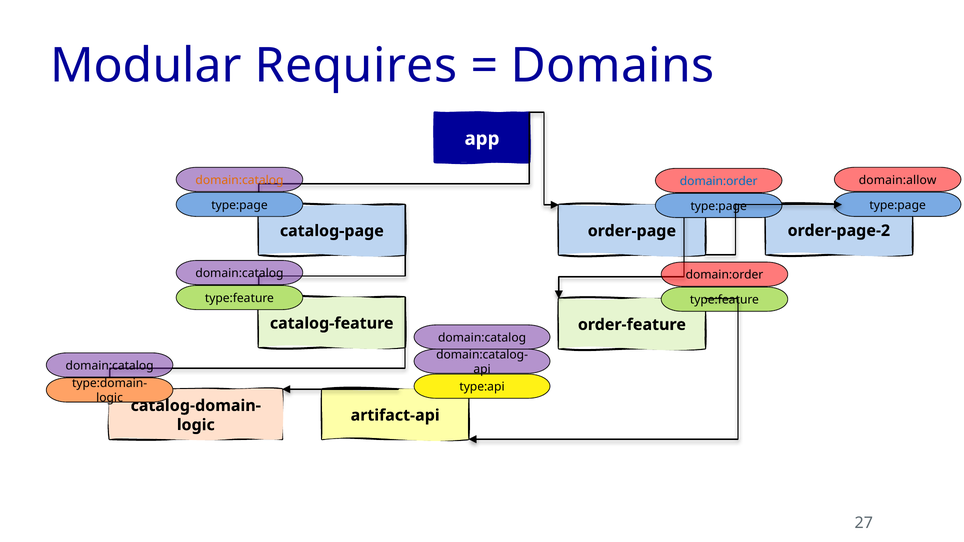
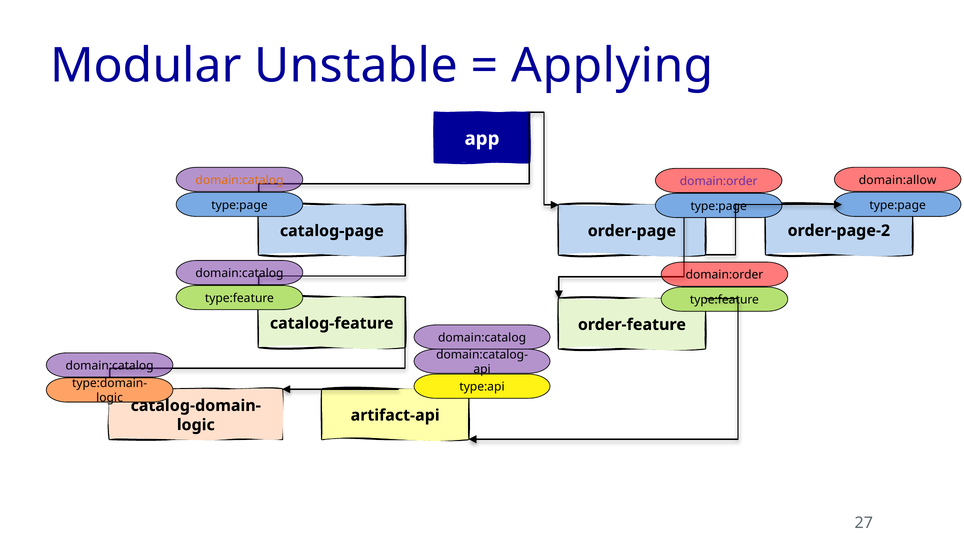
Requires: Requires -> Unstable
Domains: Domains -> Applying
domain:order at (719, 181) colour: blue -> purple
